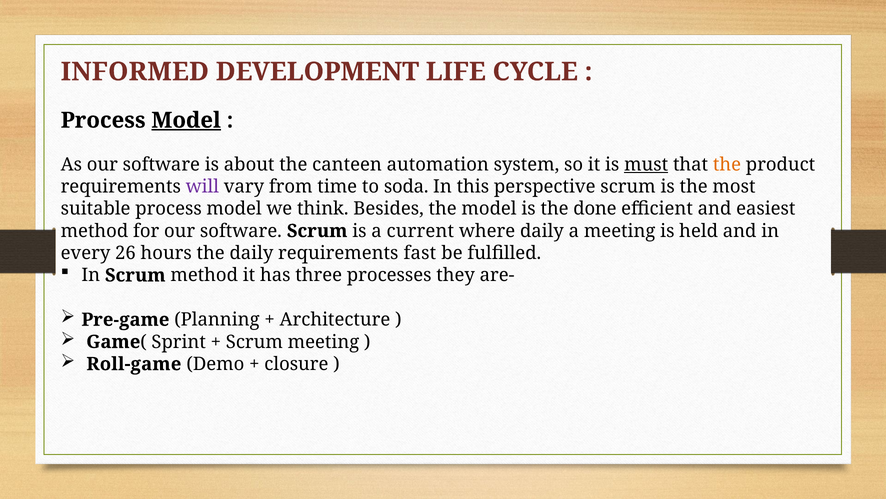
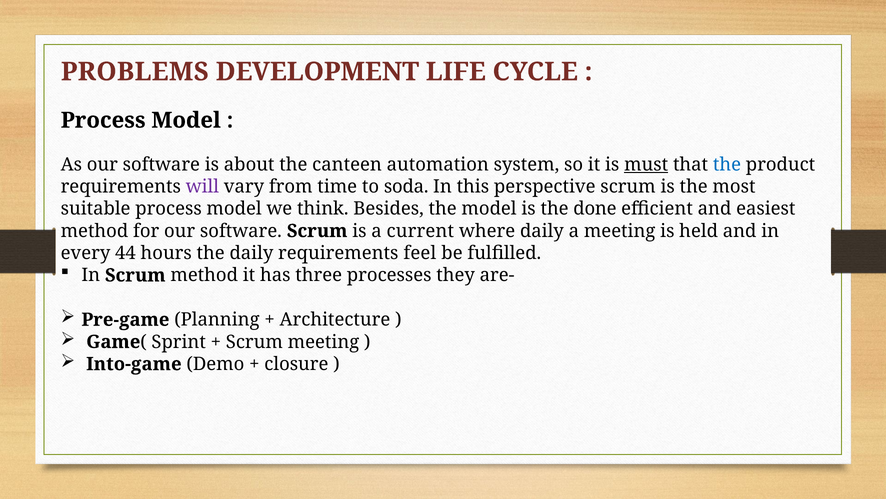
INFORMED: INFORMED -> PROBLEMS
Model at (186, 120) underline: present -> none
the at (727, 164) colour: orange -> blue
26: 26 -> 44
fast: fast -> feel
Roll-game: Roll-game -> Into-game
